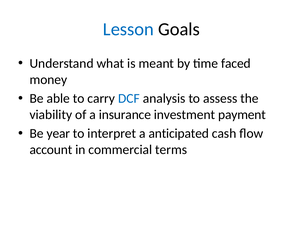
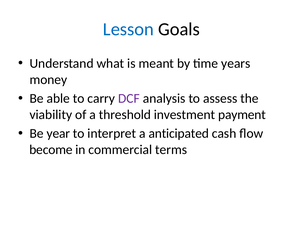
faced: faced -> years
DCF colour: blue -> purple
insurance: insurance -> threshold
account: account -> become
